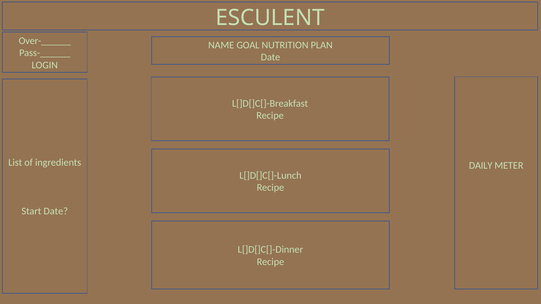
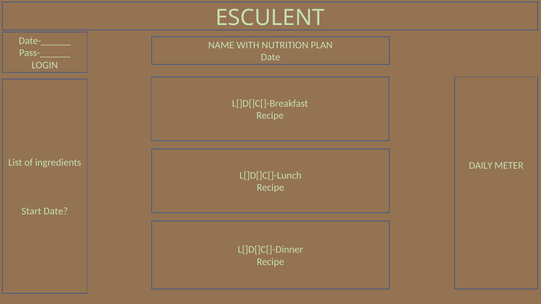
Over-______: Over-______ -> Date-______
GOAL: GOAL -> WITH
